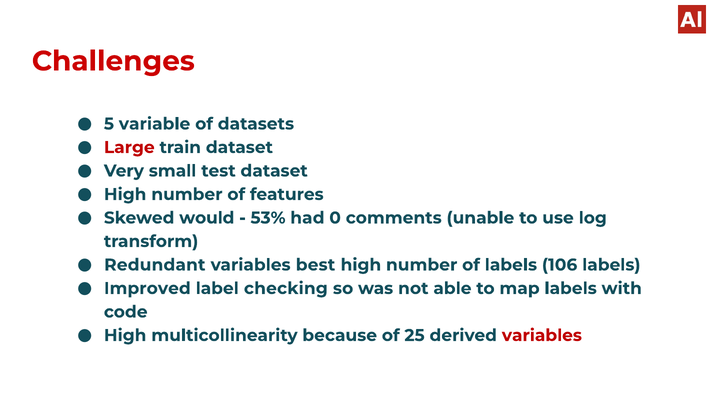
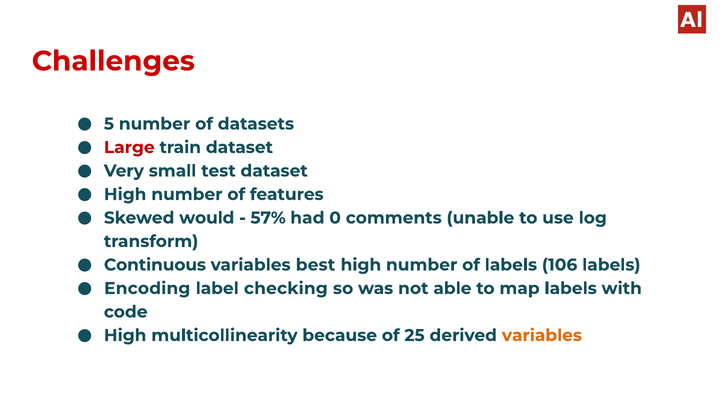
5 variable: variable -> number
53%: 53% -> 57%
Redundant: Redundant -> Continuous
Improved: Improved -> Encoding
variables at (542, 335) colour: red -> orange
